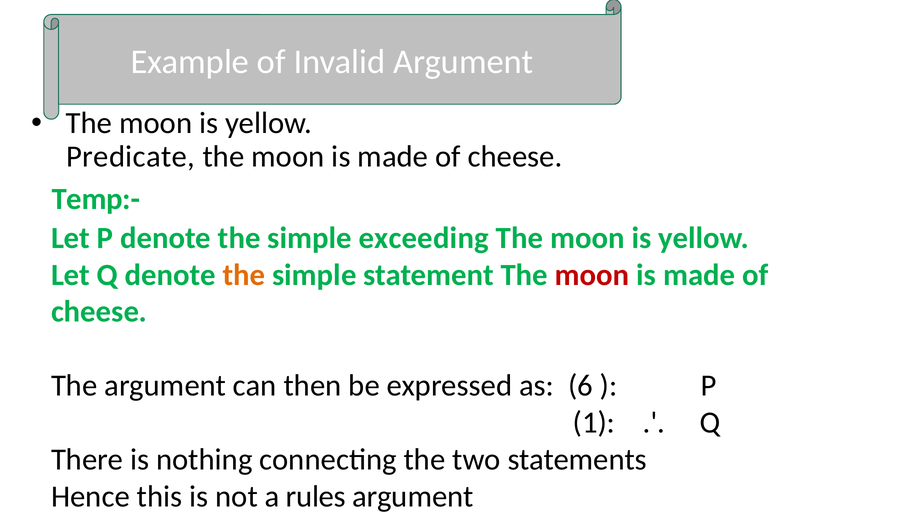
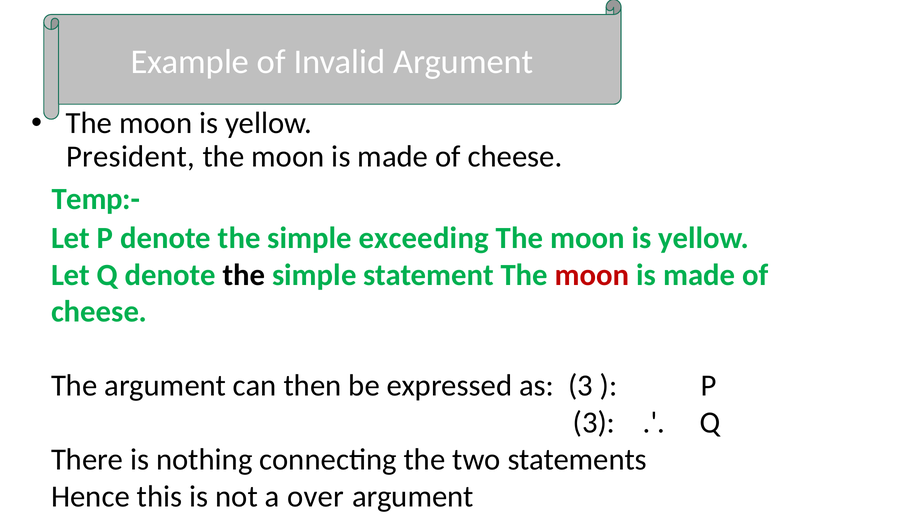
Predicate: Predicate -> President
the at (244, 275) colour: orange -> black
as 6: 6 -> 3
1 at (594, 422): 1 -> 3
rules: rules -> over
